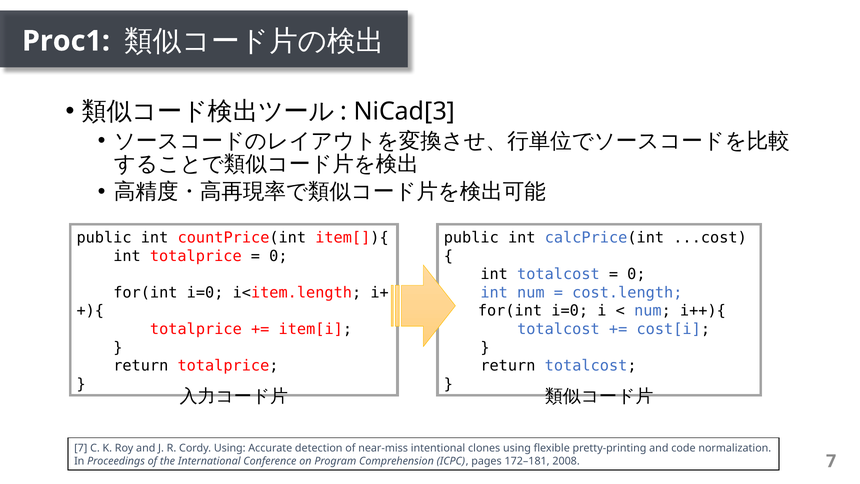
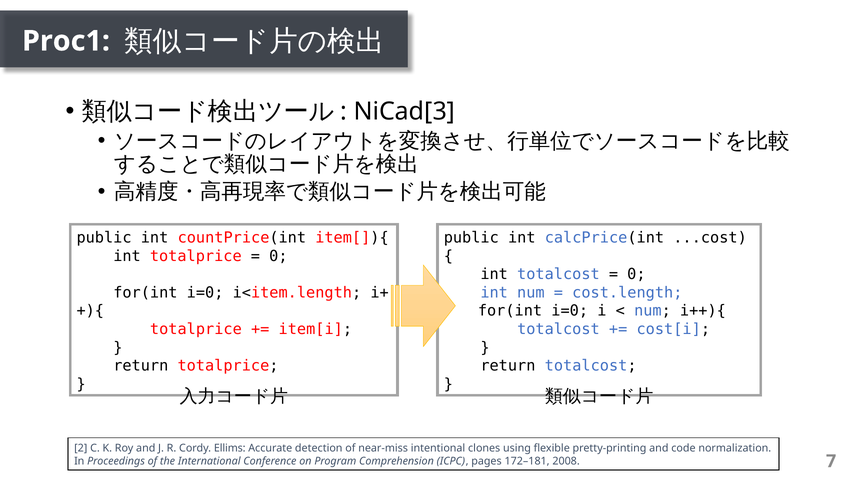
7 at (81, 448): 7 -> 2
Cordy Using: Using -> Ellims
